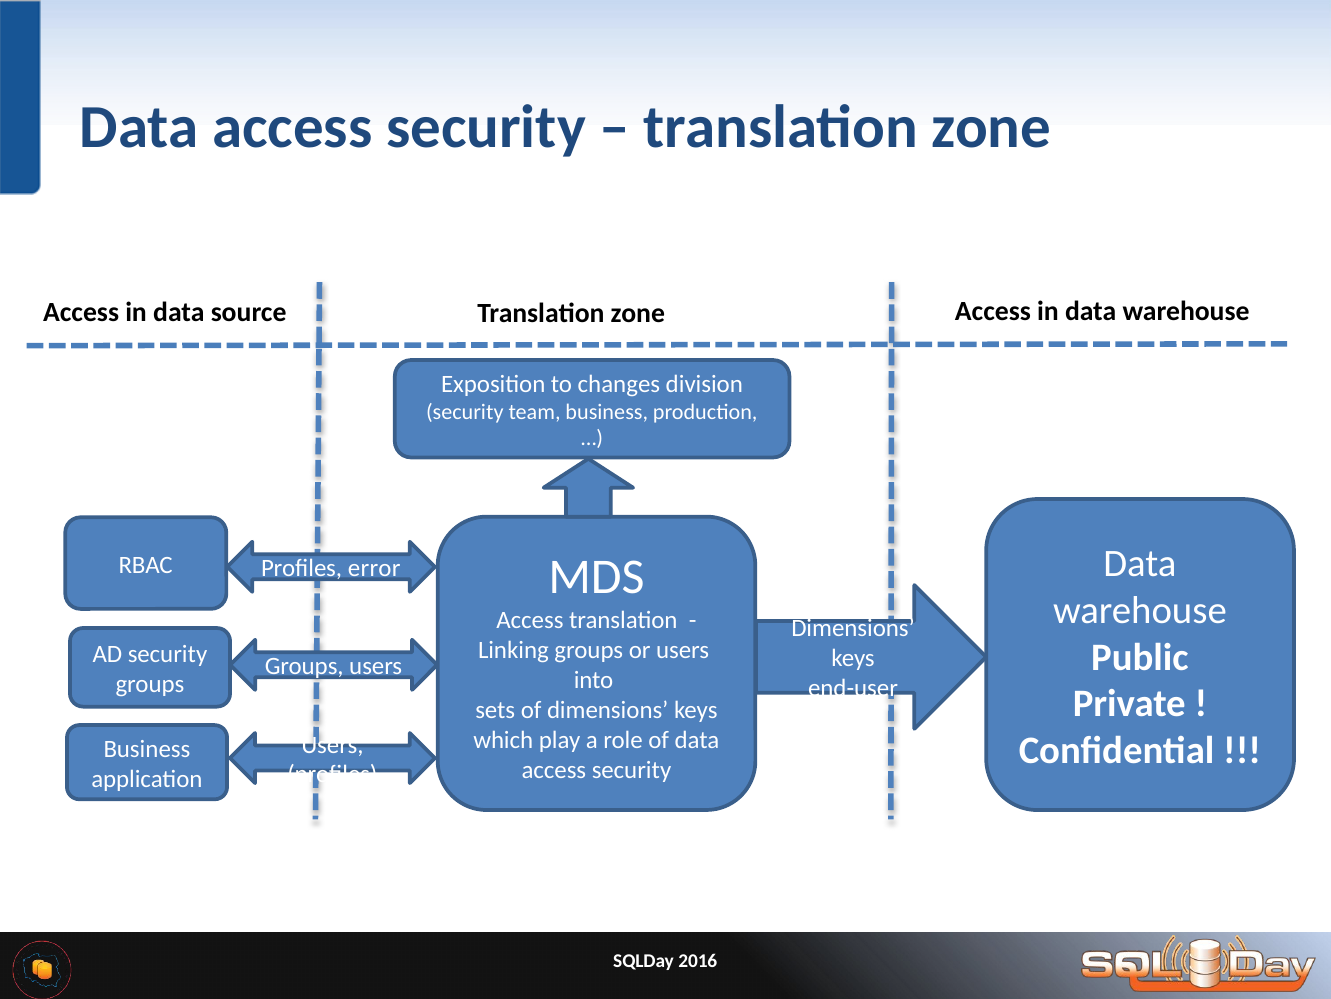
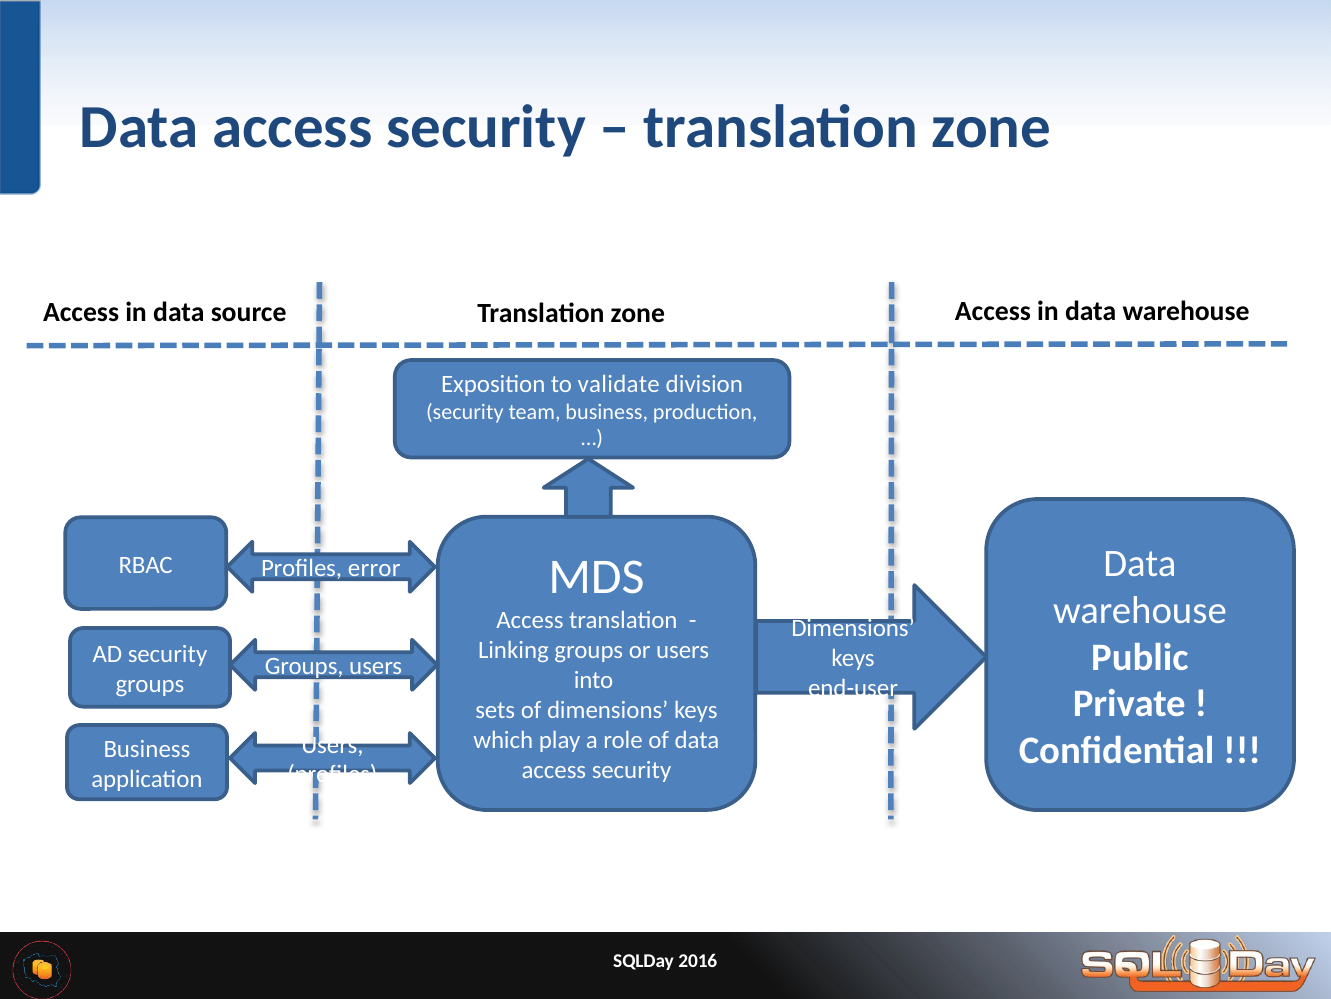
changes: changes -> validate
